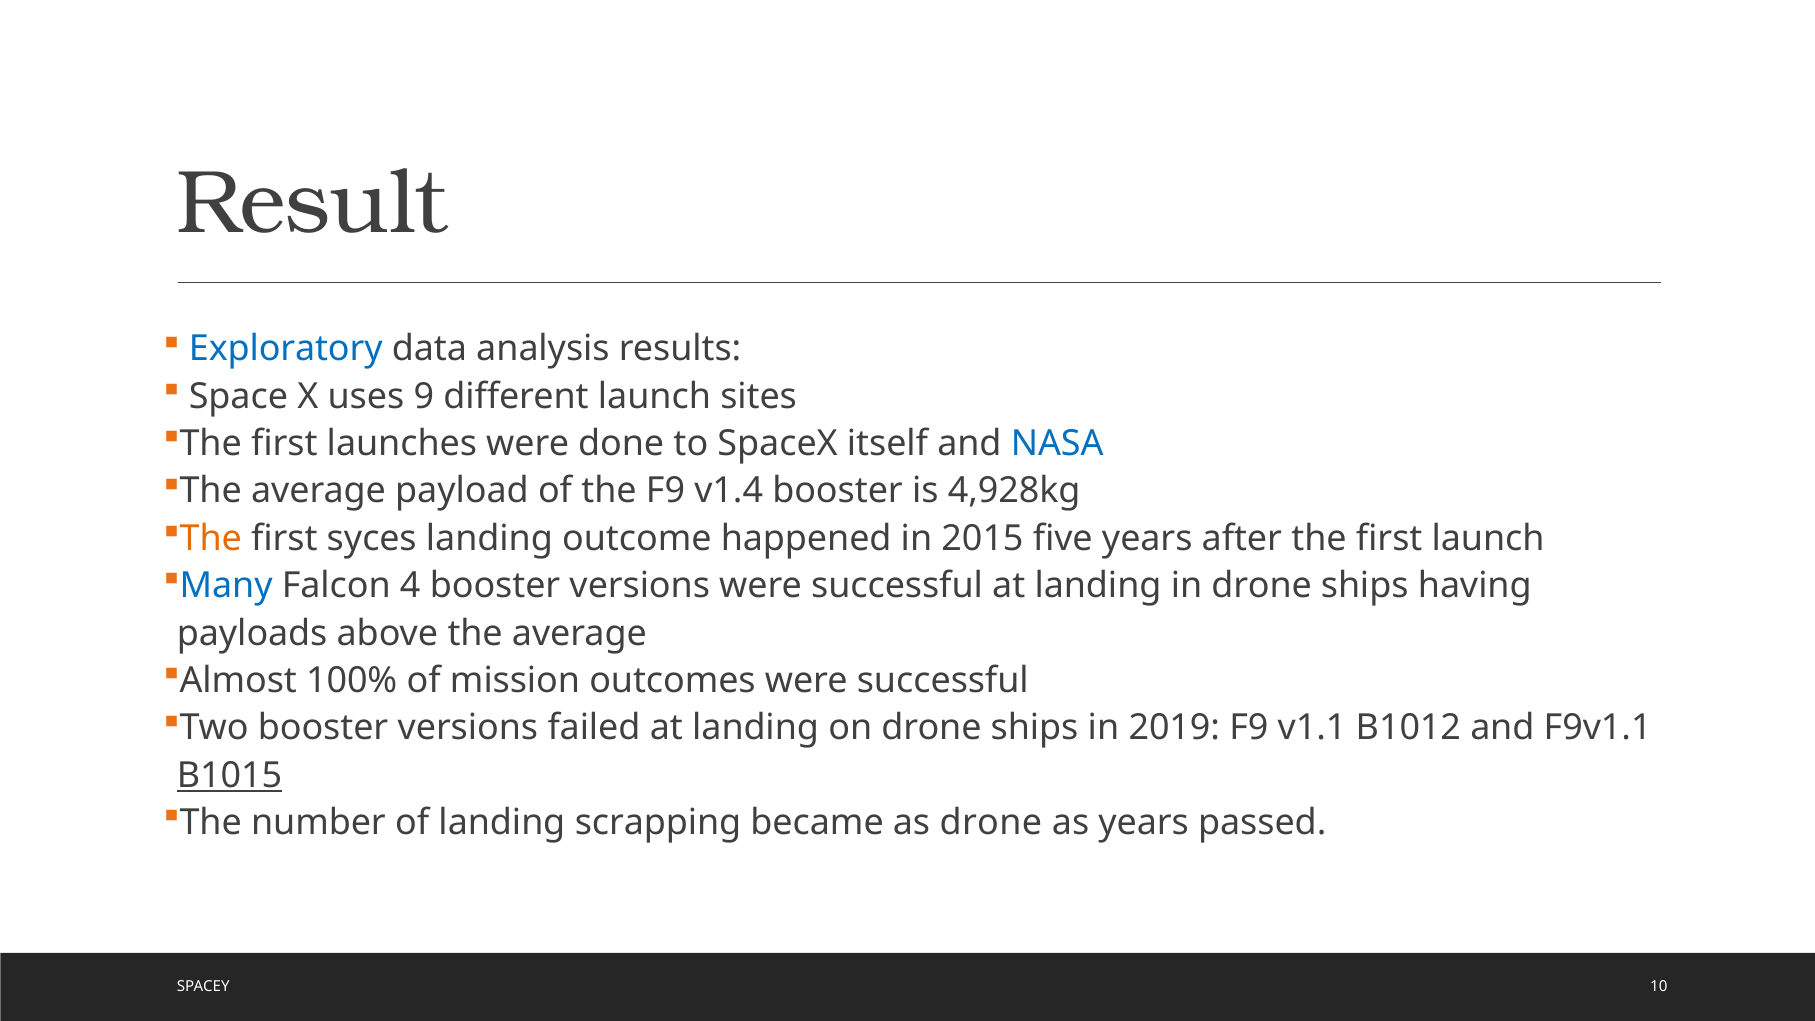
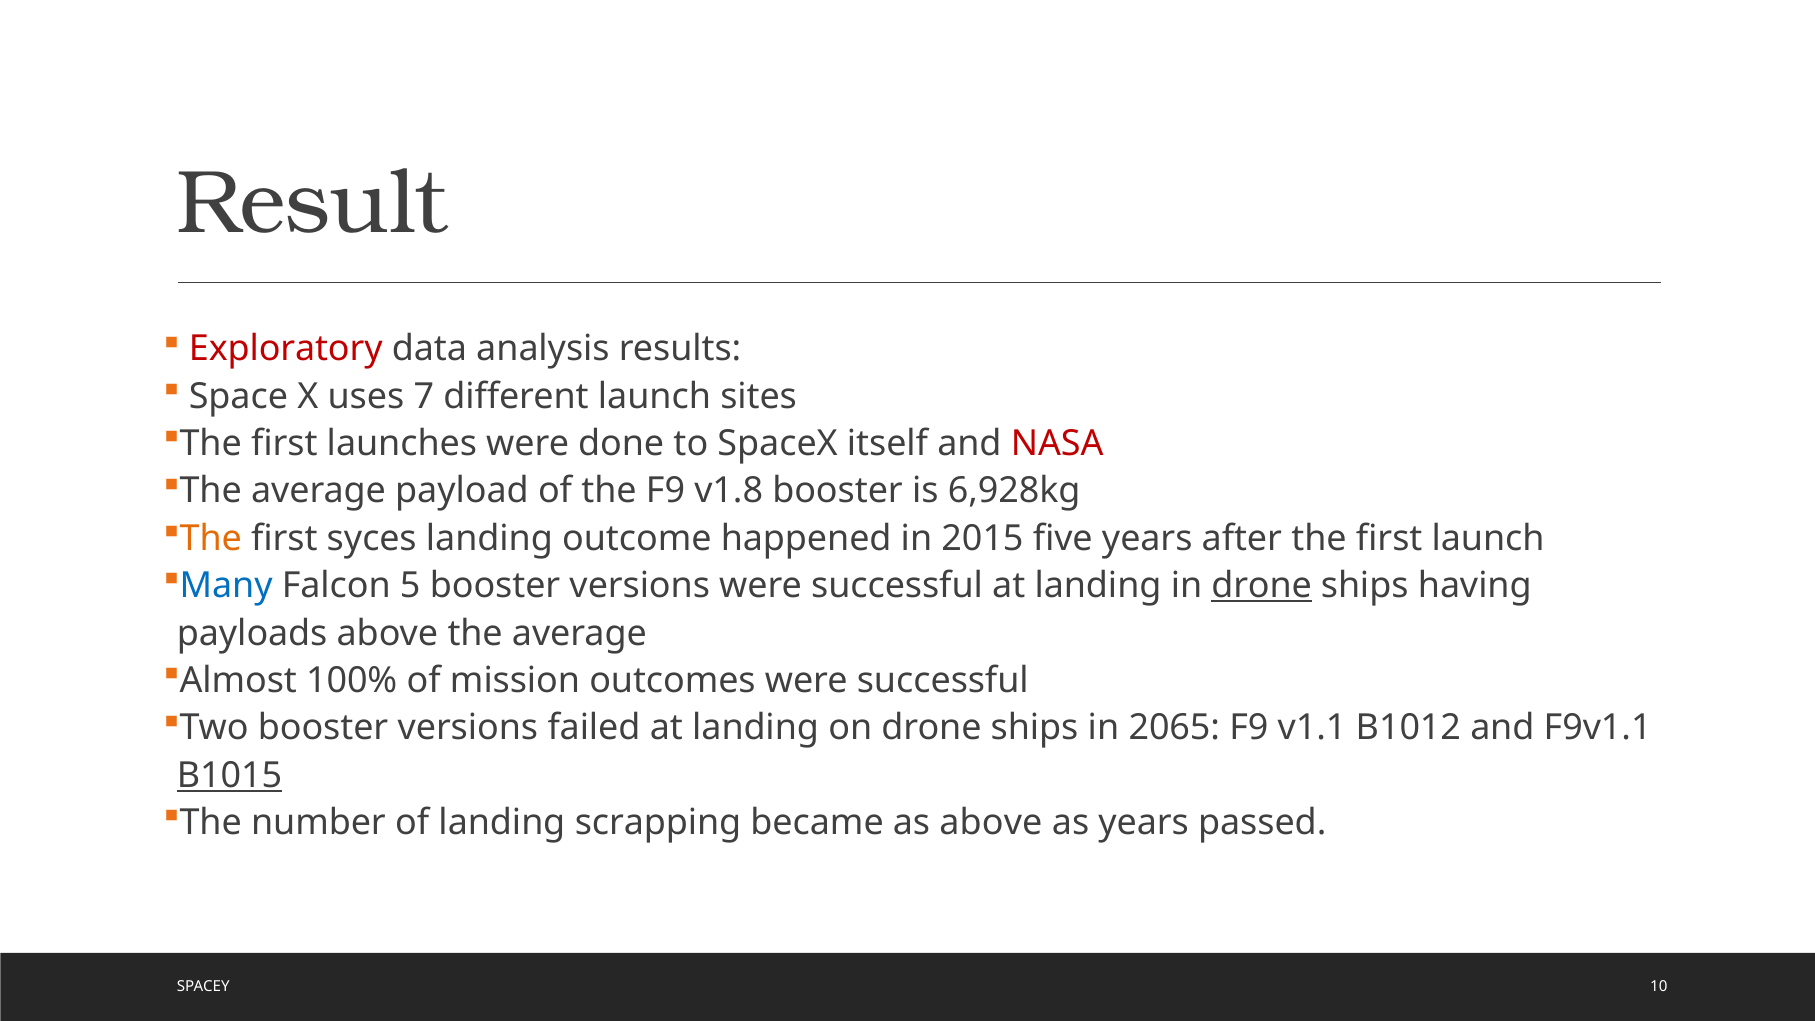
Exploratory colour: blue -> red
9: 9 -> 7
NASA colour: blue -> red
v1.4: v1.4 -> v1.8
4,928kg: 4,928kg -> 6,928kg
4: 4 -> 5
drone at (1262, 586) underline: none -> present
2019: 2019 -> 2065
as drone: drone -> above
